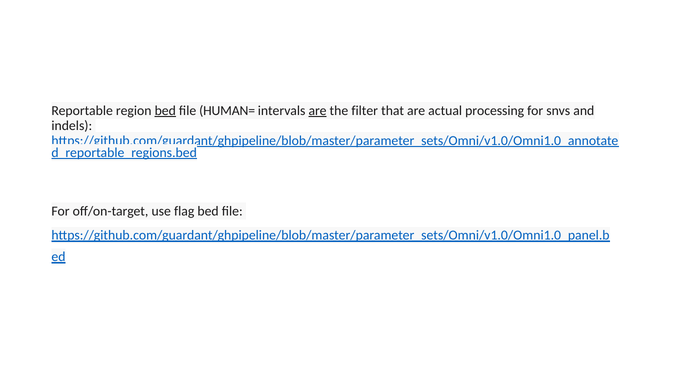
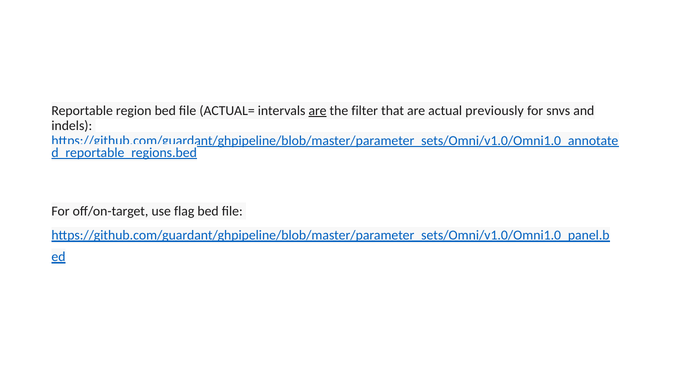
bed at (165, 111) underline: present -> none
HUMAN=: HUMAN= -> ACTUAL=
processing: processing -> previously
